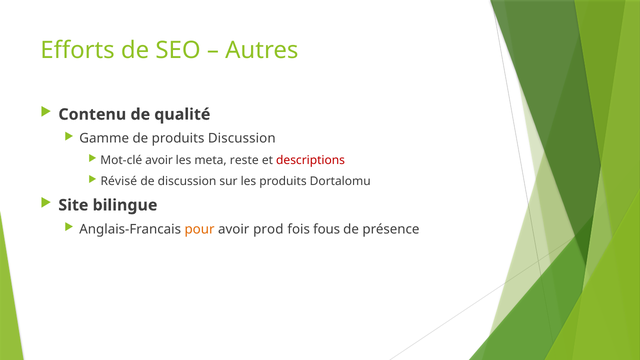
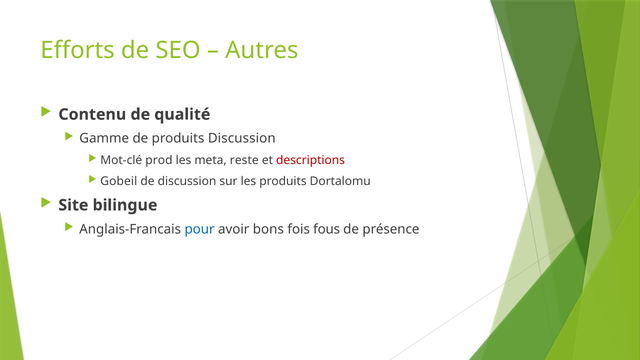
Mot-clé avoir: avoir -> prod
Révisé: Révisé -> Gobeil
pour colour: orange -> blue
prod: prod -> bons
